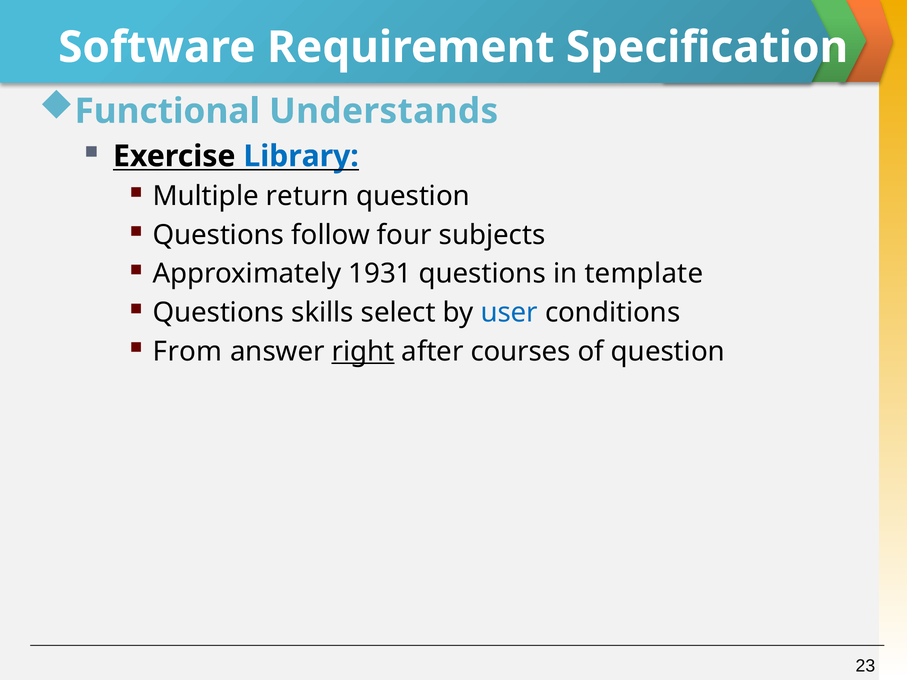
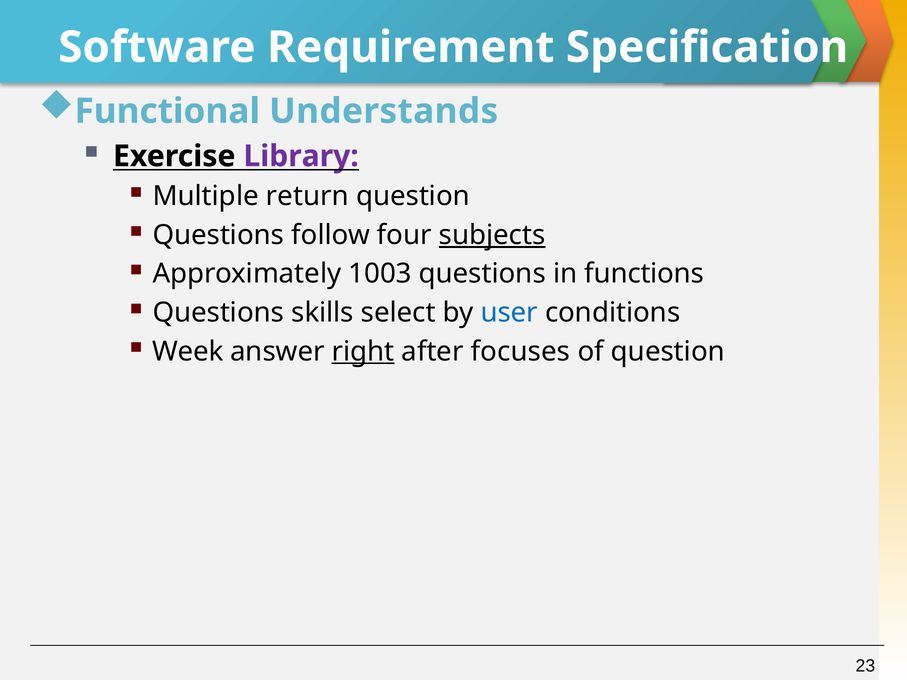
Library colour: blue -> purple
subjects underline: none -> present
1931: 1931 -> 1003
template: template -> functions
From: From -> Week
courses: courses -> focuses
